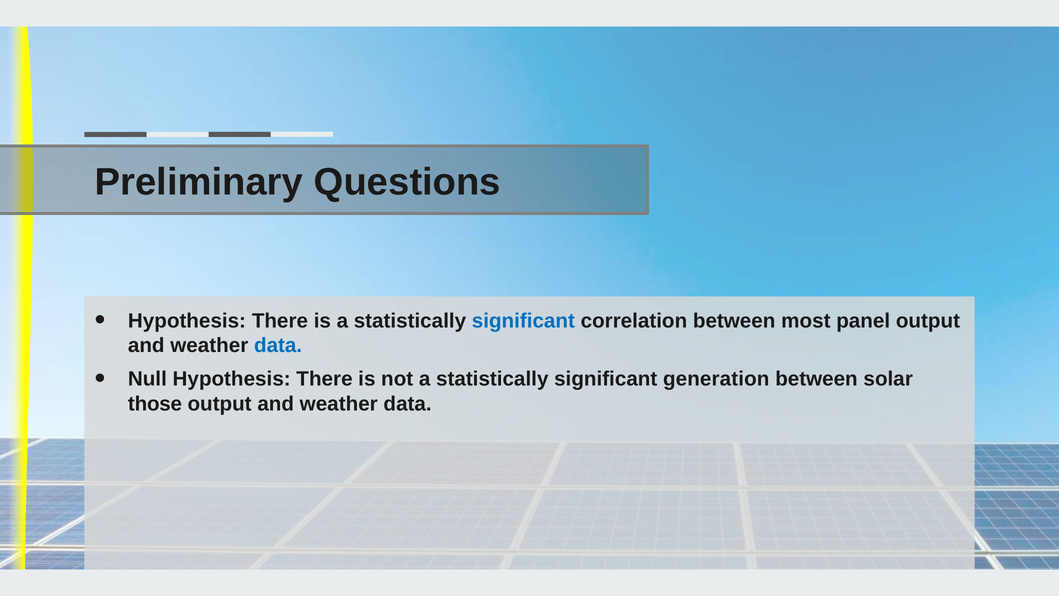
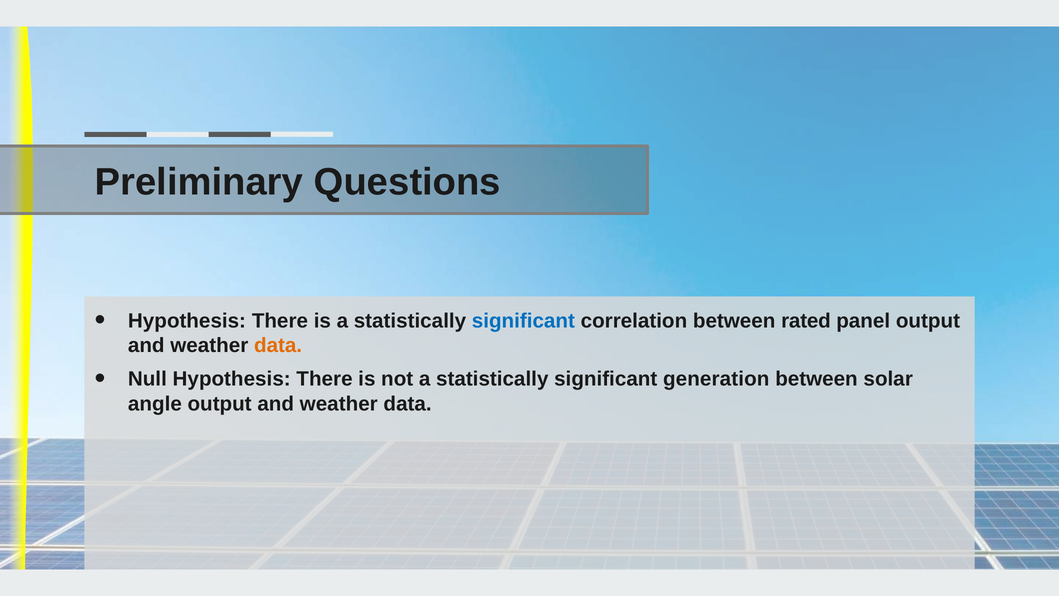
most: most -> rated
data at (278, 345) colour: blue -> orange
those: those -> angle
